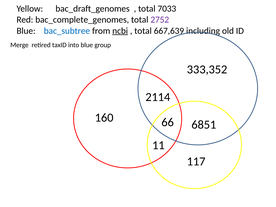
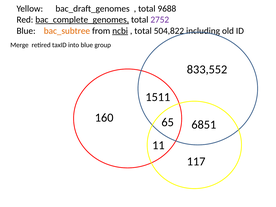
7033: 7033 -> 9688
bac_complete_genomes underline: none -> present
bac_subtree colour: blue -> orange
667,639: 667,639 -> 504,822
333,352: 333,352 -> 833,552
2114: 2114 -> 1511
66: 66 -> 65
